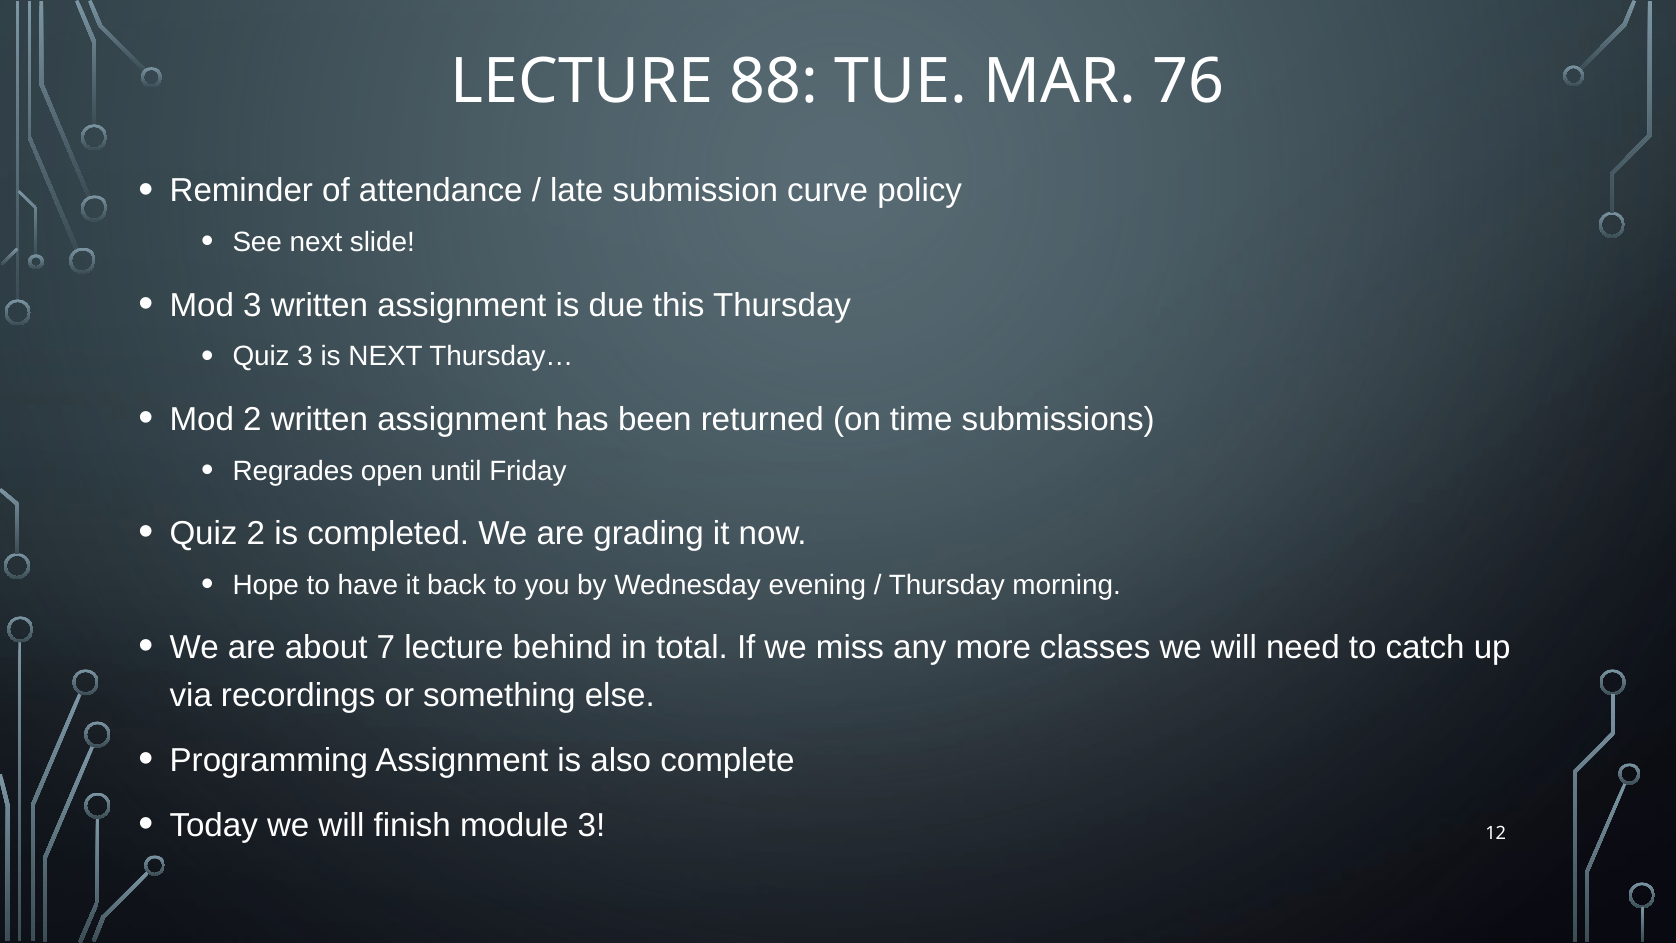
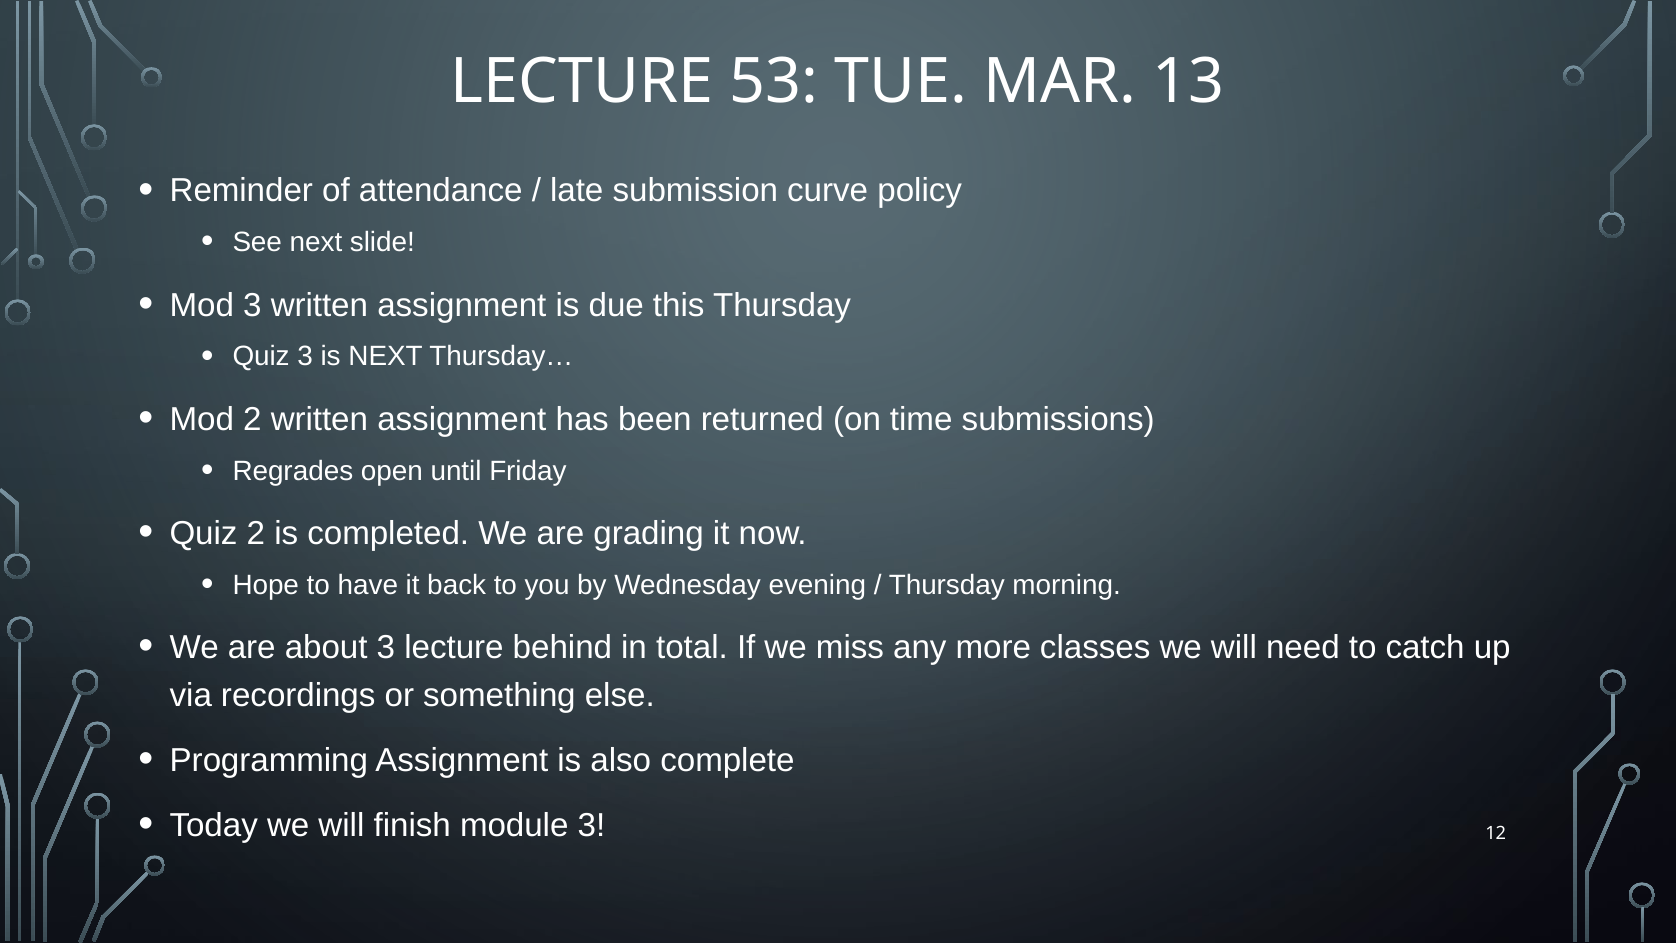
88: 88 -> 53
76: 76 -> 13
about 7: 7 -> 3
